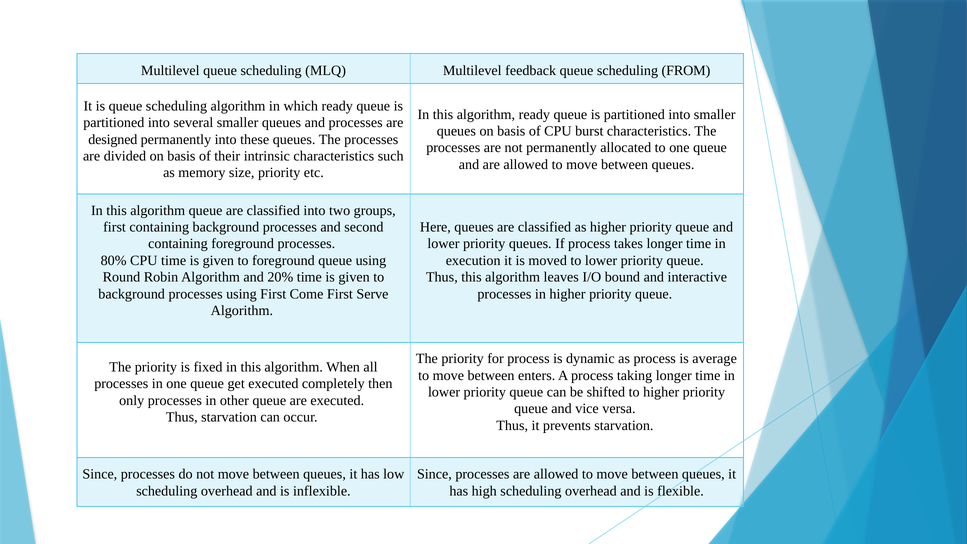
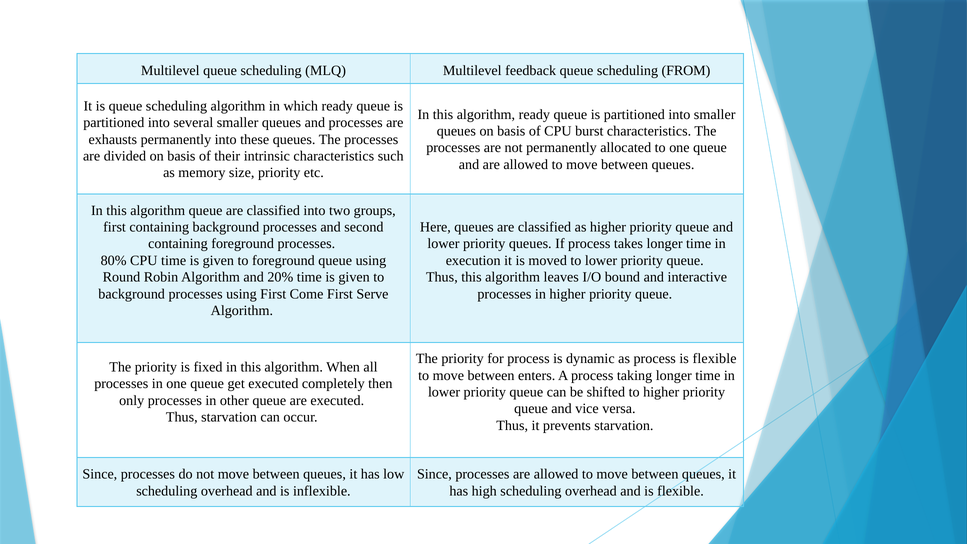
designed: designed -> exhausts
process is average: average -> flexible
